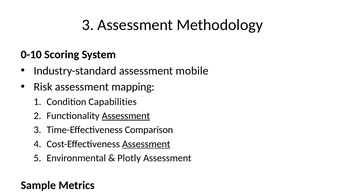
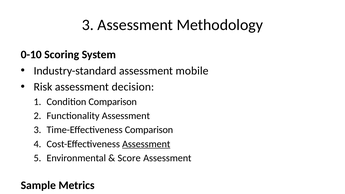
mapping: mapping -> decision
Condition Capabilities: Capabilities -> Comparison
Assessment at (126, 116) underline: present -> none
Plotly: Plotly -> Score
